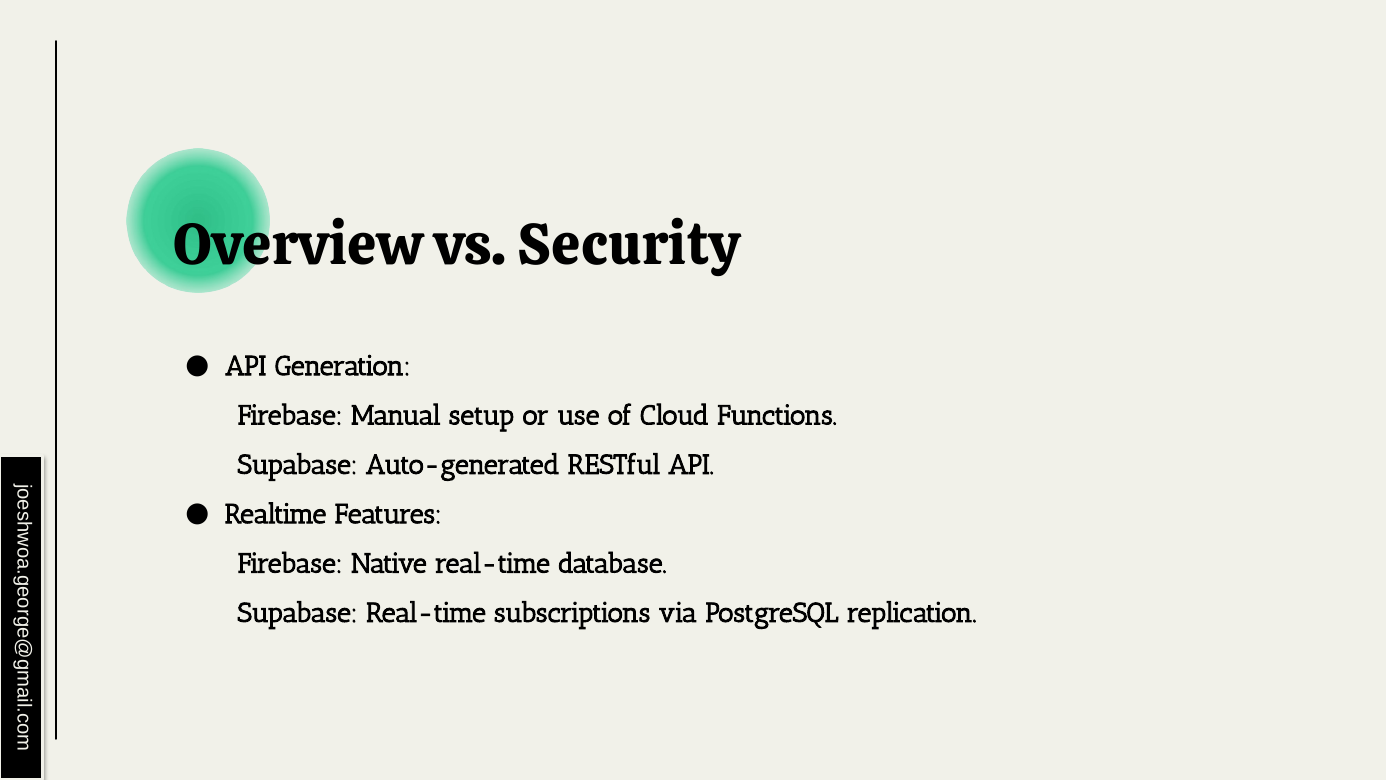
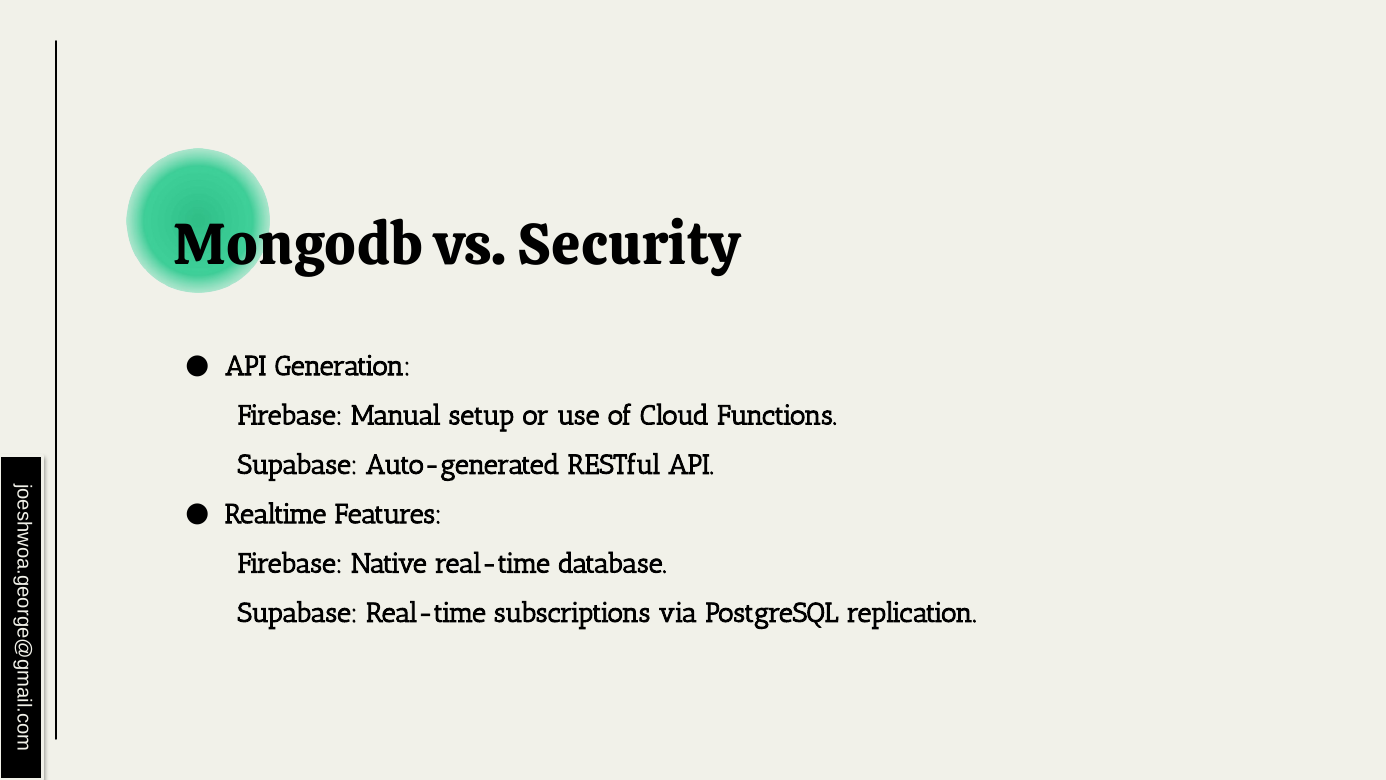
Overview: Overview -> Mongodb
